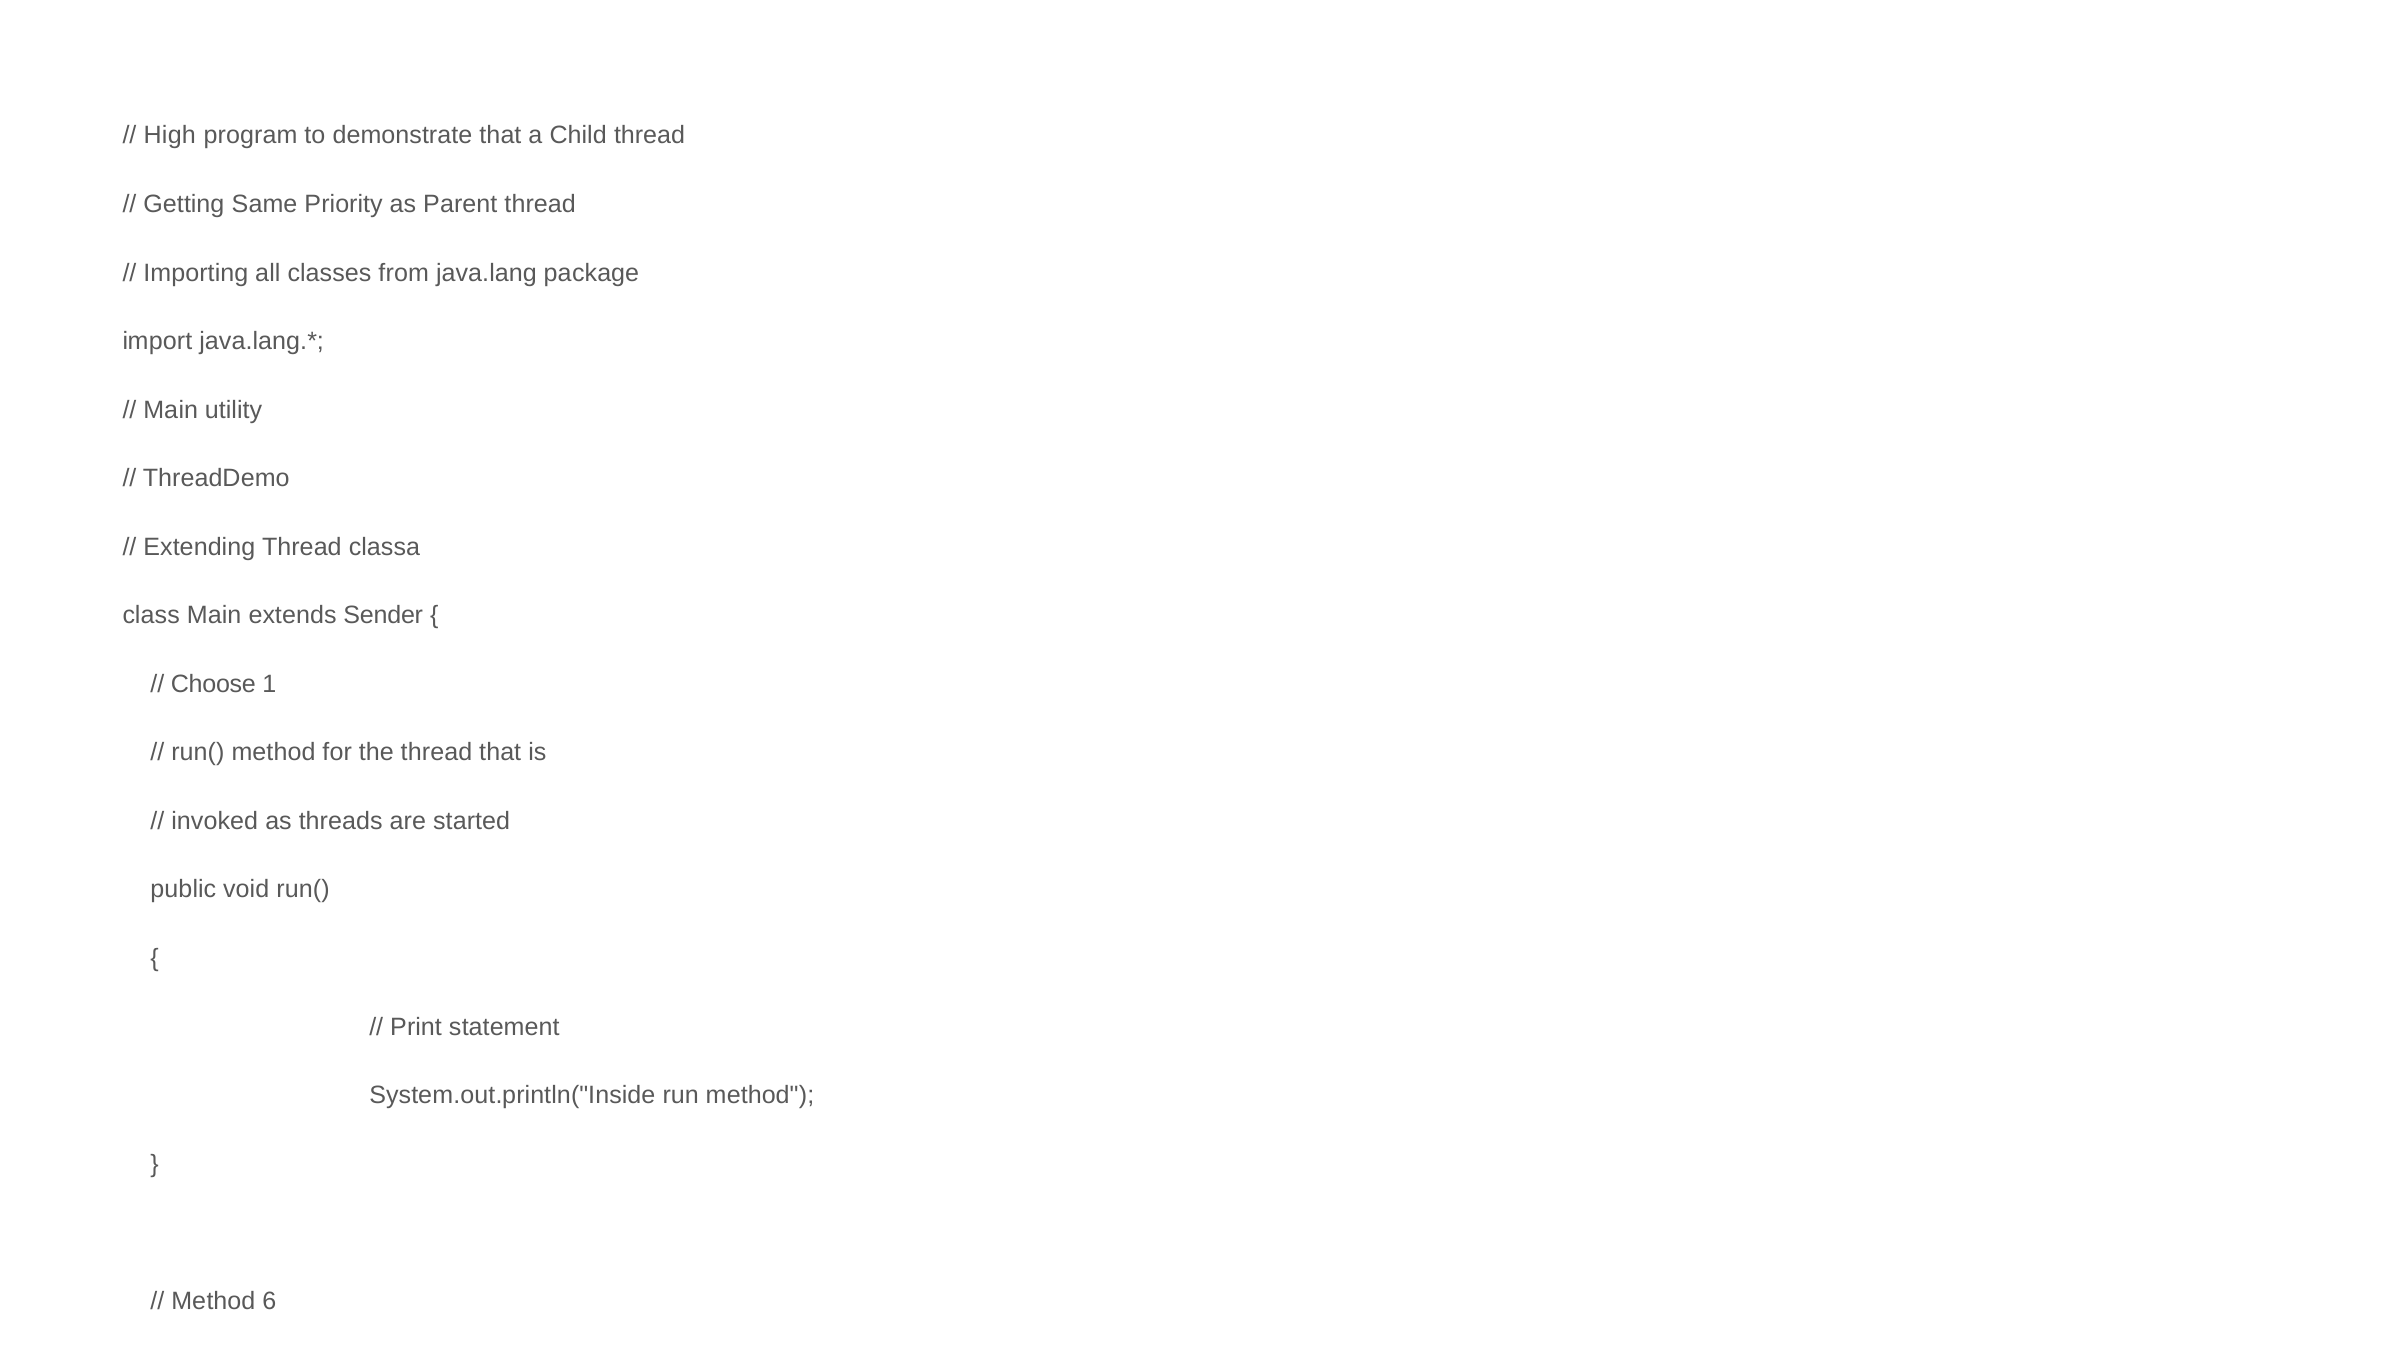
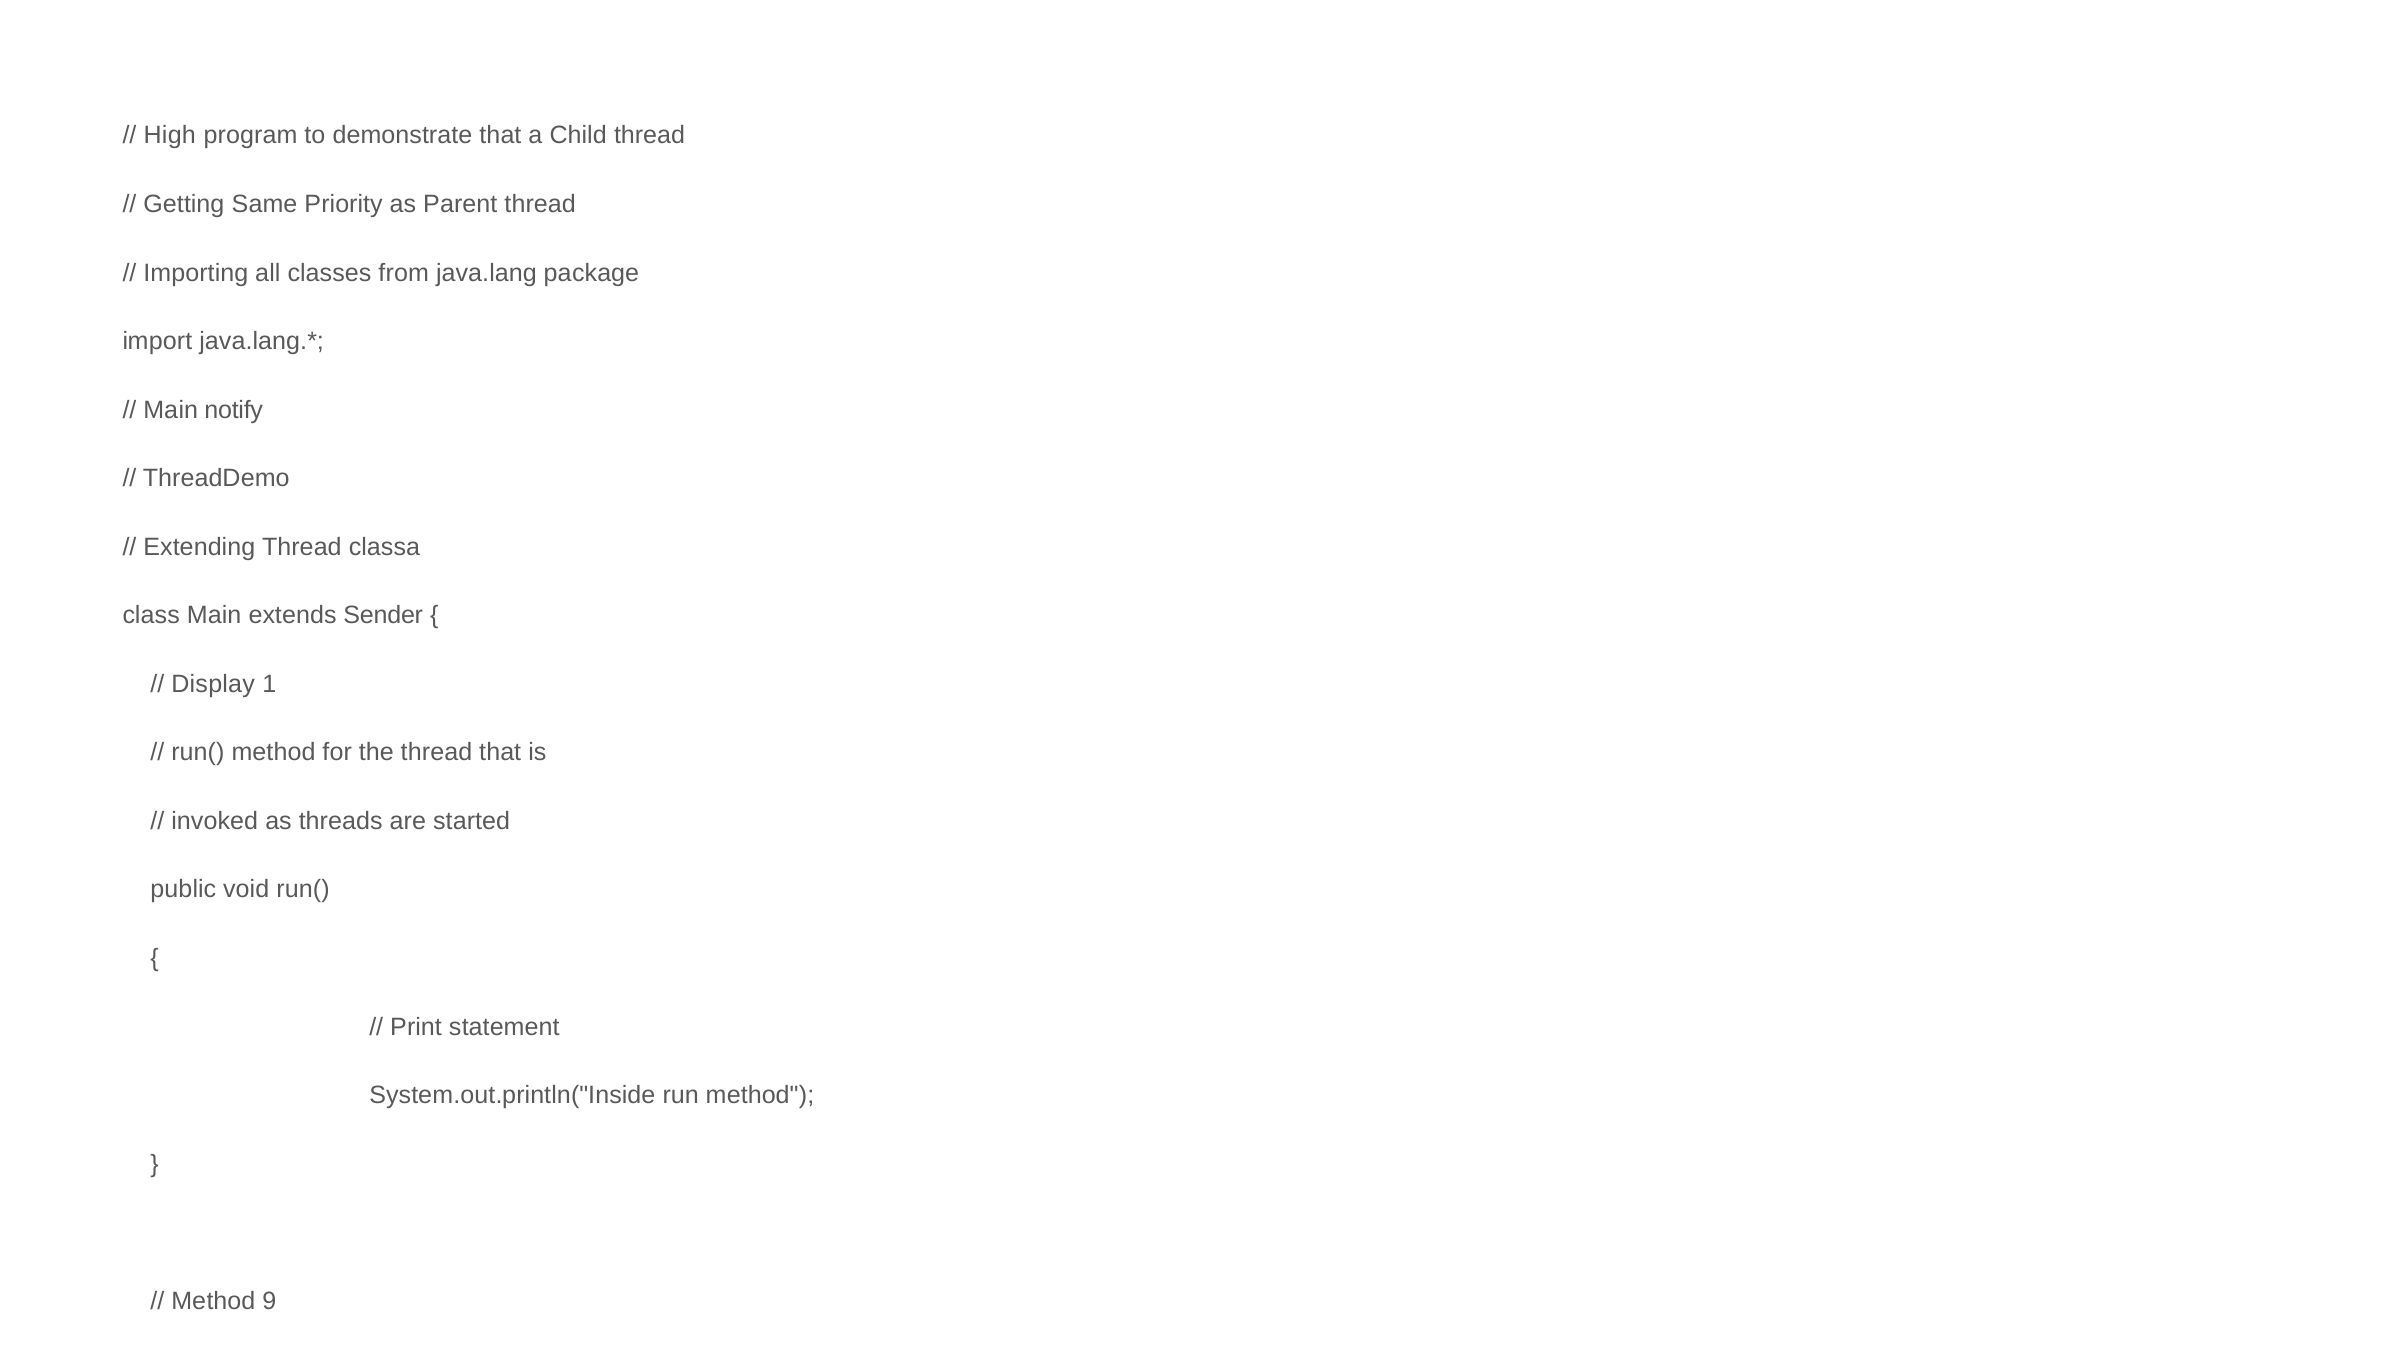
utility: utility -> notify
Choose at (213, 684): Choose -> Display
Method 6: 6 -> 9
